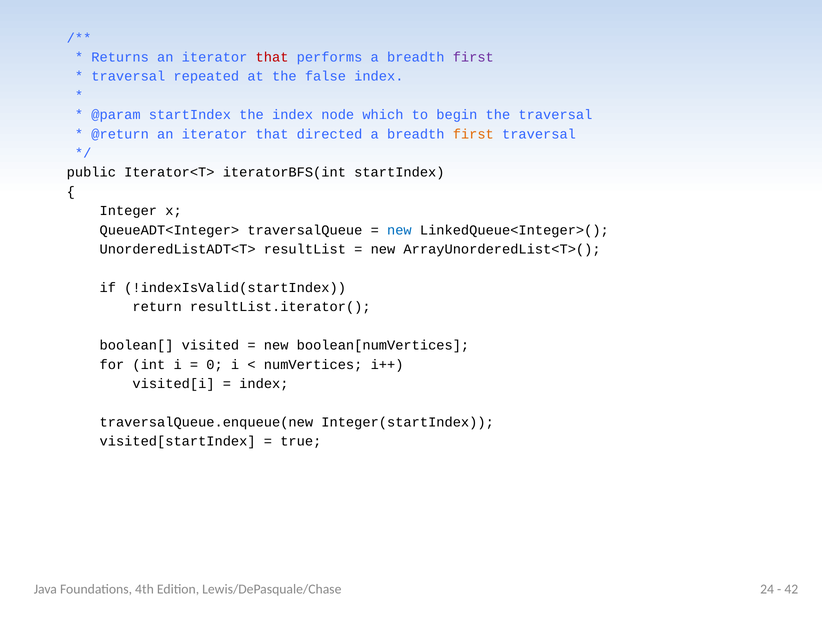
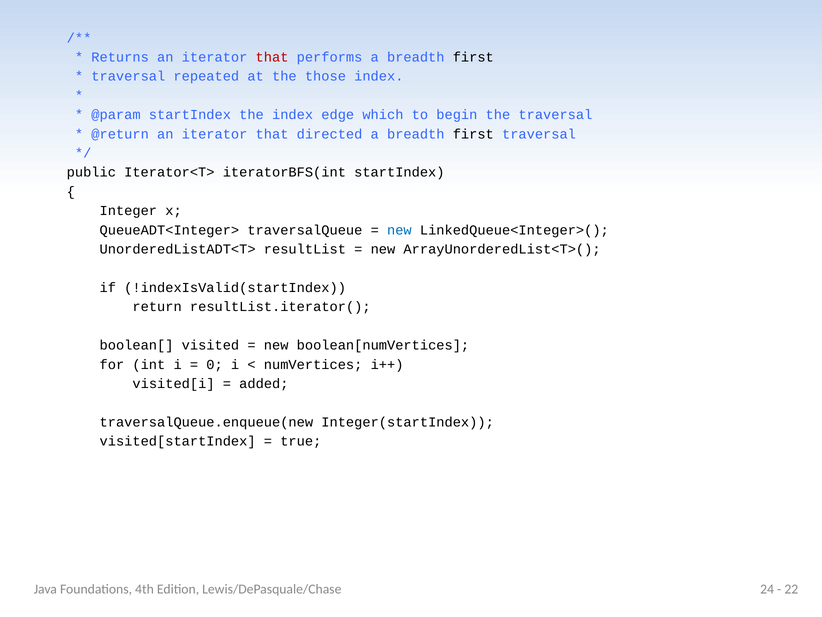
first at (473, 57) colour: purple -> black
false: false -> those
node: node -> edge
first at (473, 134) colour: orange -> black
index at (264, 383): index -> added
42: 42 -> 22
